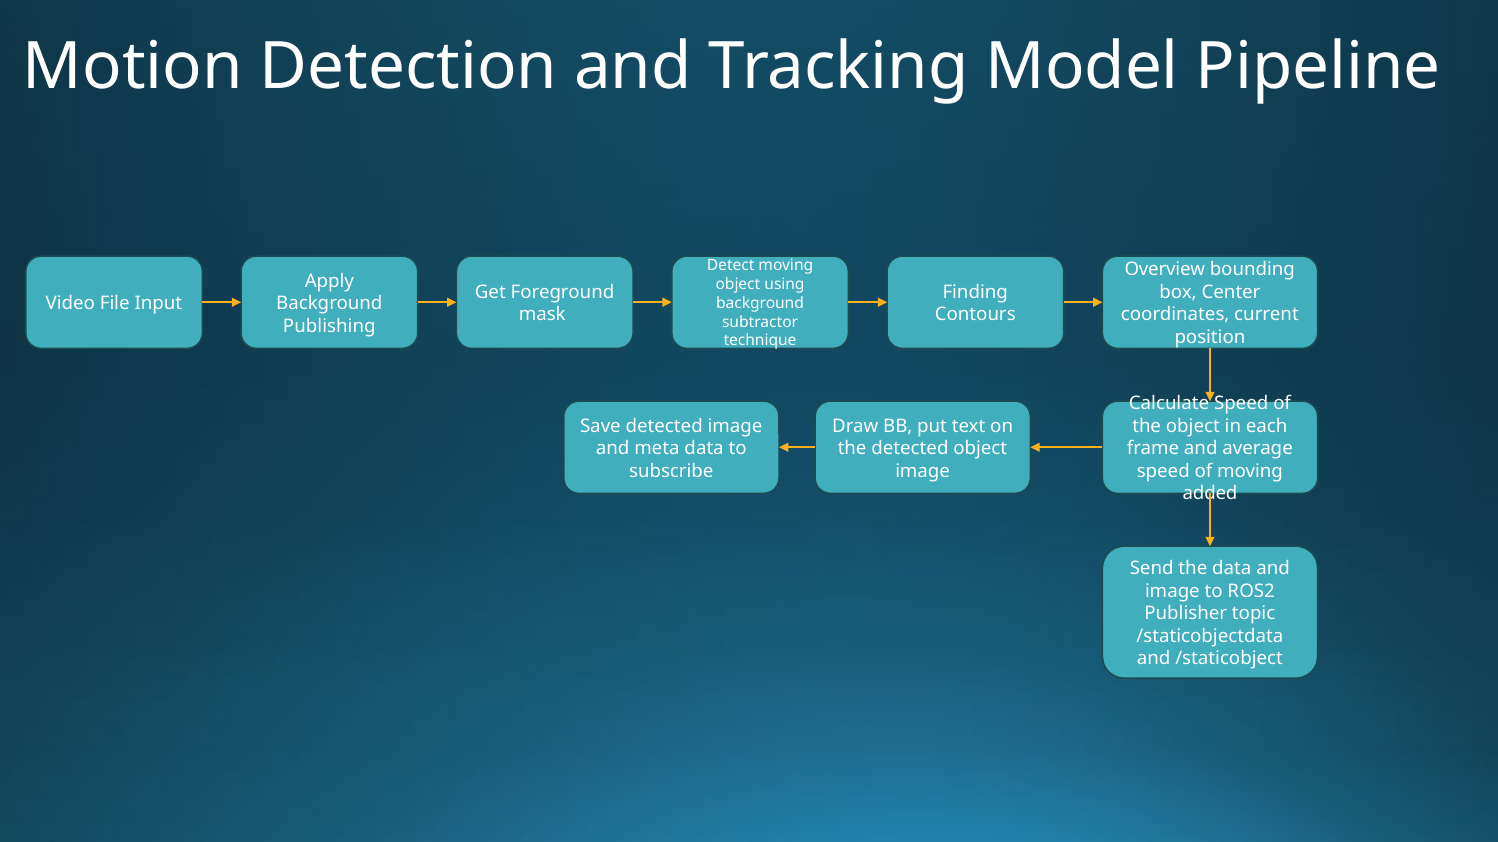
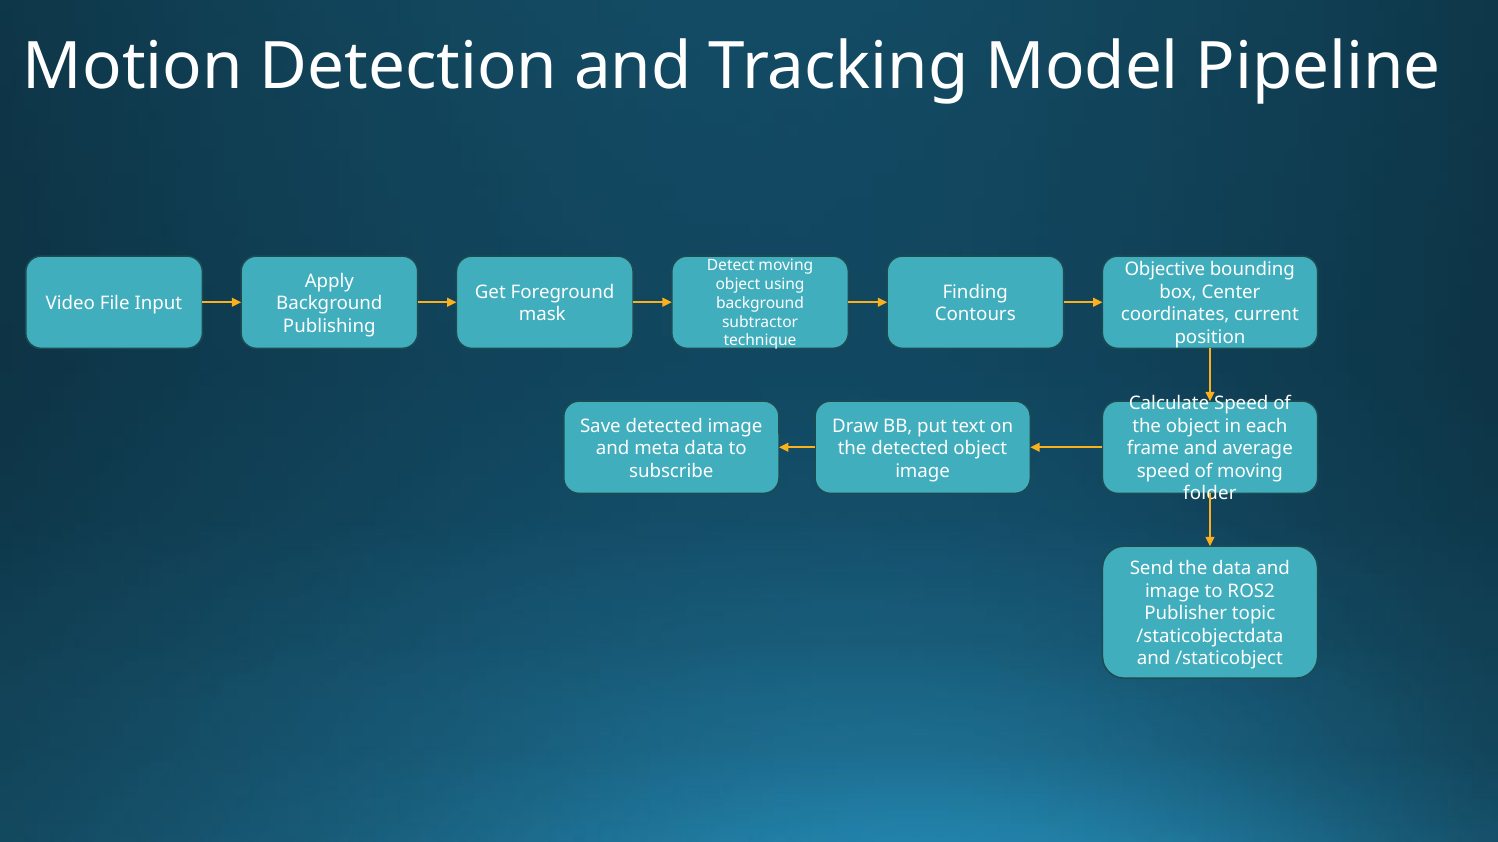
Overview: Overview -> Objective
added: added -> folder
